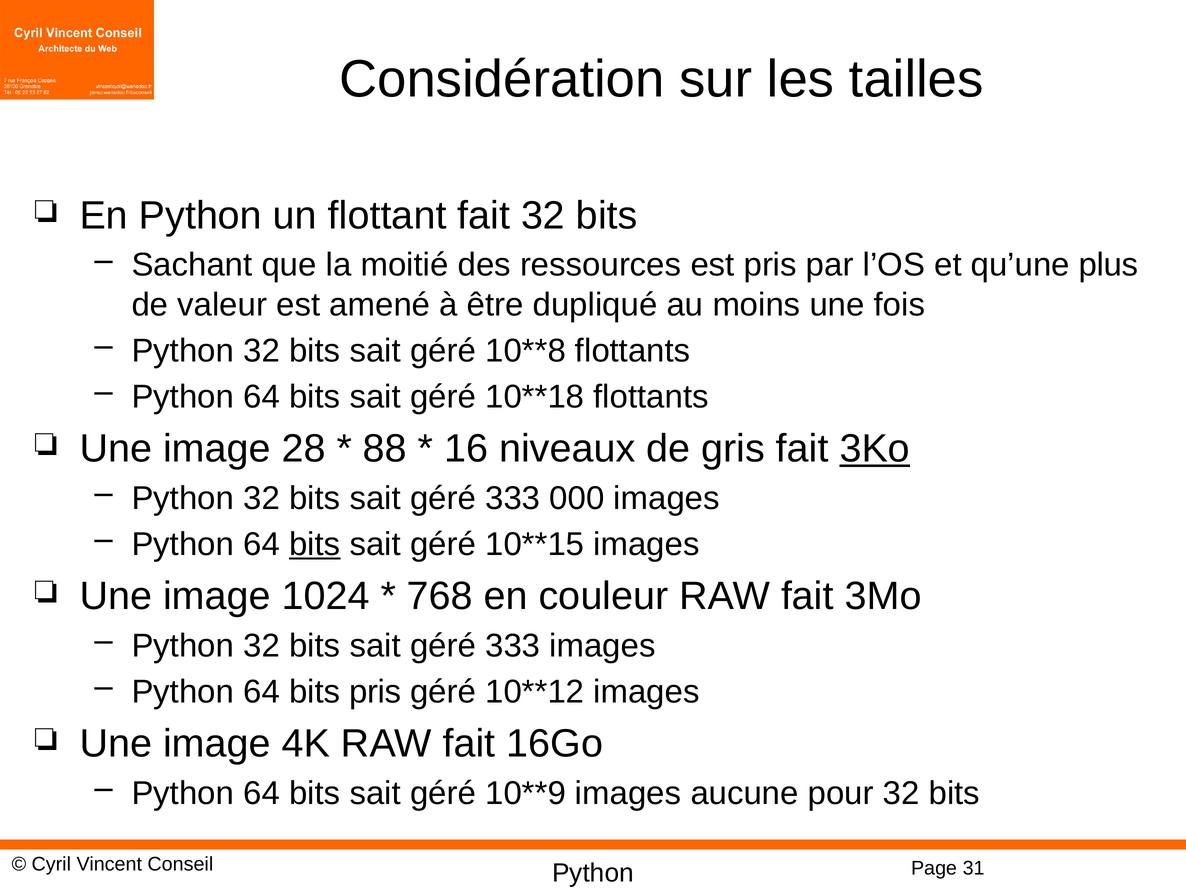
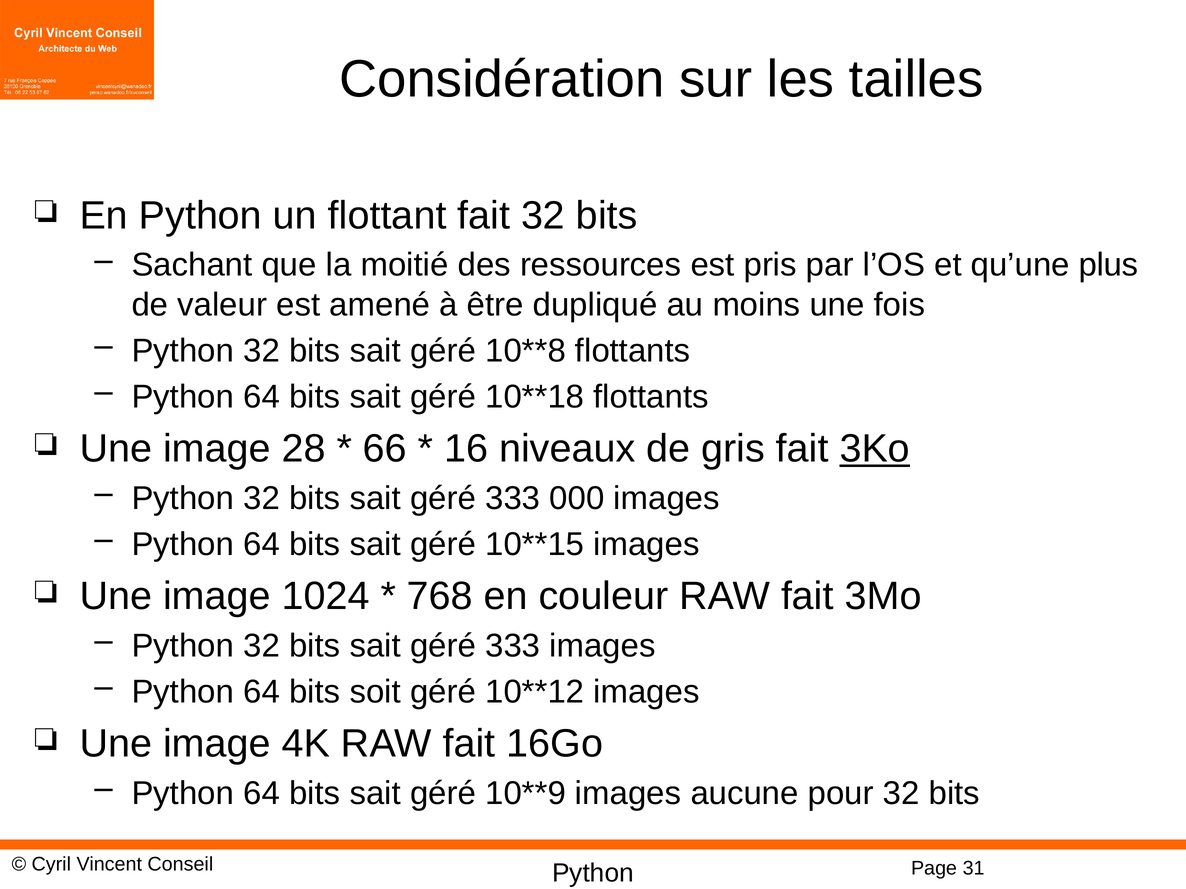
88: 88 -> 66
bits at (315, 545) underline: present -> none
bits pris: pris -> soit
